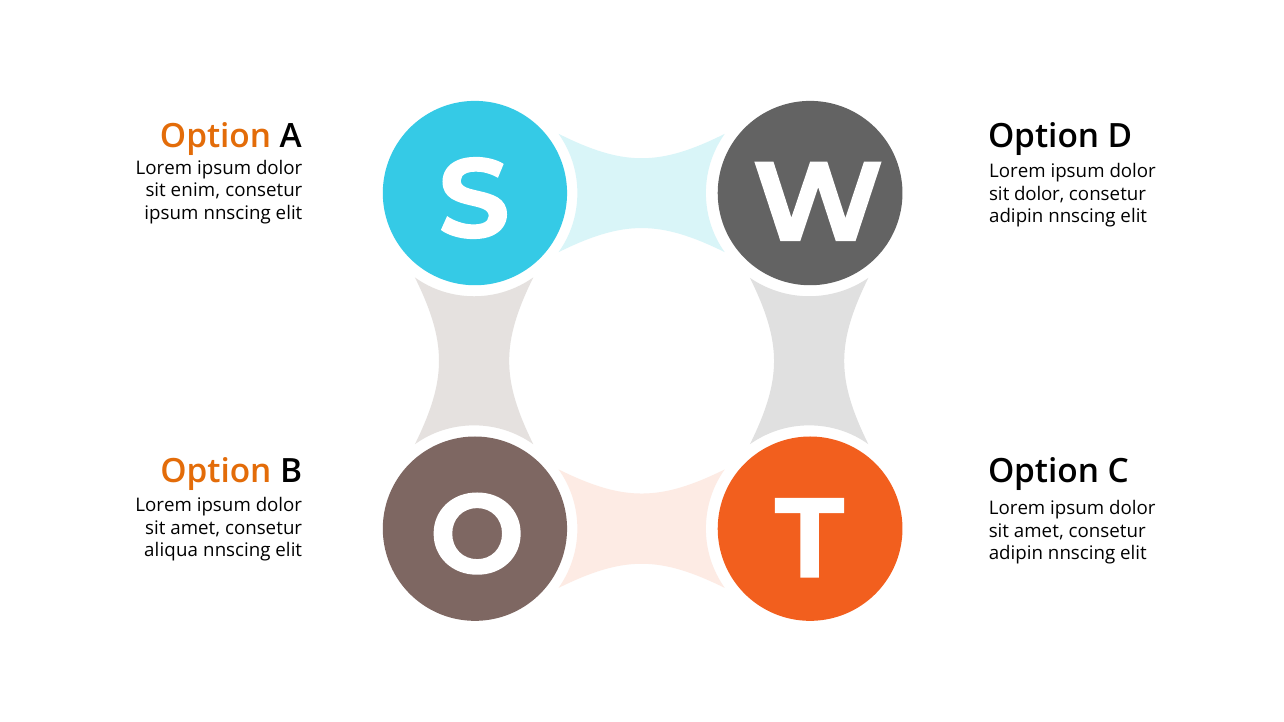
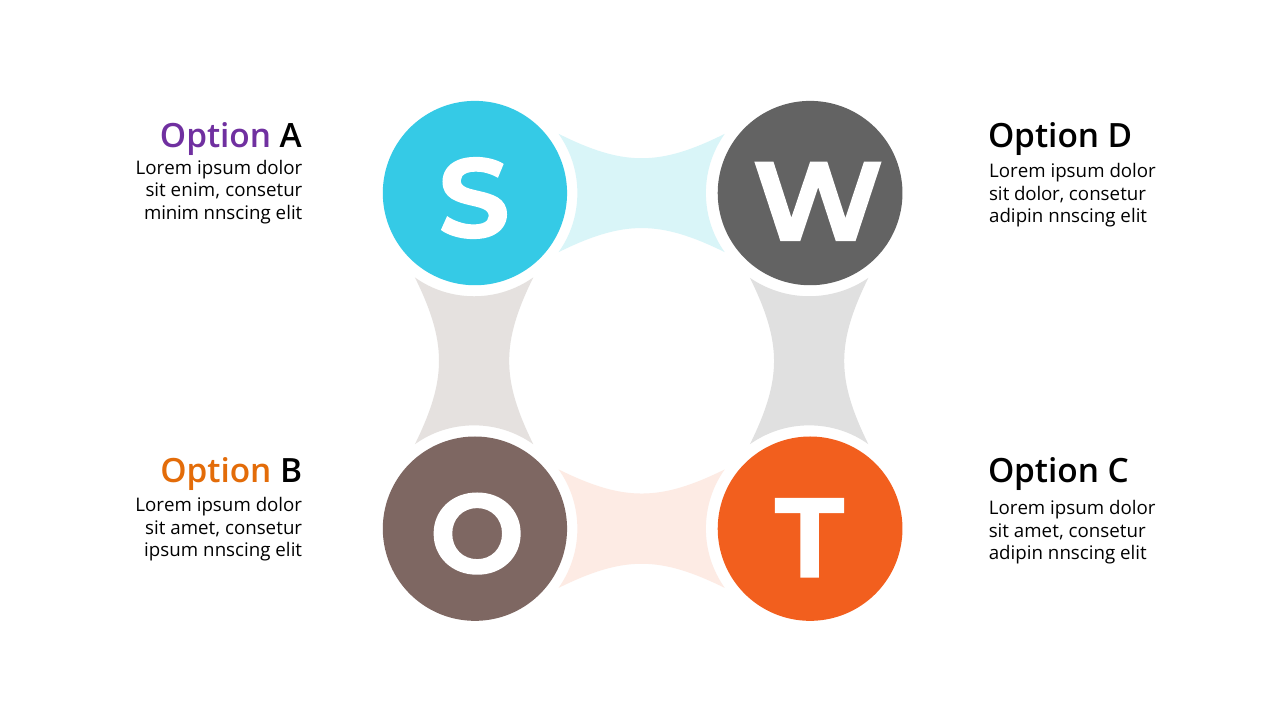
Option at (216, 137) colour: orange -> purple
ipsum at (171, 213): ipsum -> minim
aliqua at (171, 551): aliqua -> ipsum
